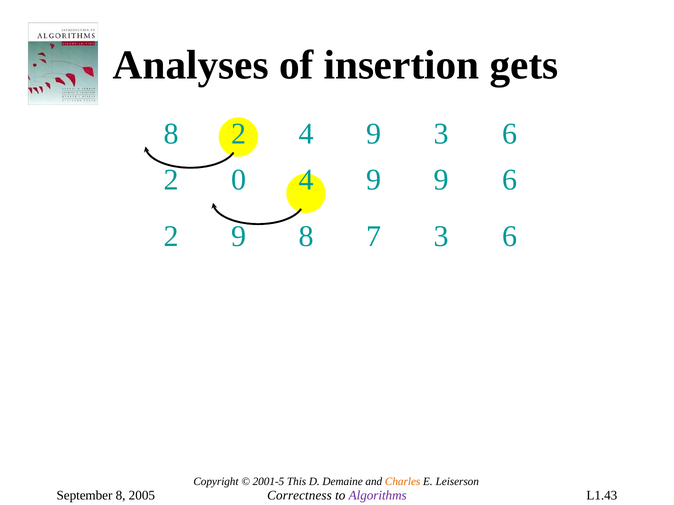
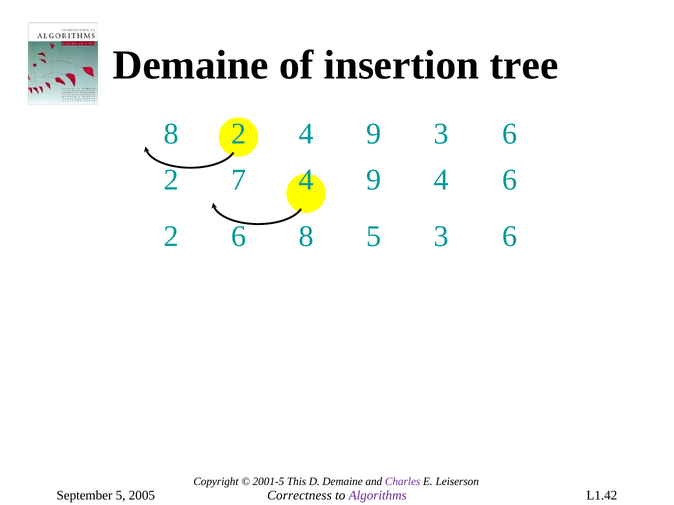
Analyses at (191, 65): Analyses -> Demaine
gets: gets -> tree
0: 0 -> 7
9 9: 9 -> 4
2 9: 9 -> 6
8 7: 7 -> 5
Charles colour: orange -> purple
September 8: 8 -> 5
L1.43: L1.43 -> L1.42
